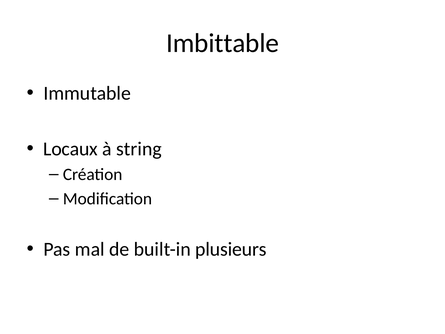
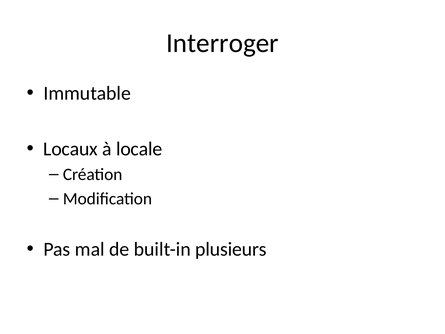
Imbittable: Imbittable -> Interroger
string: string -> locale
